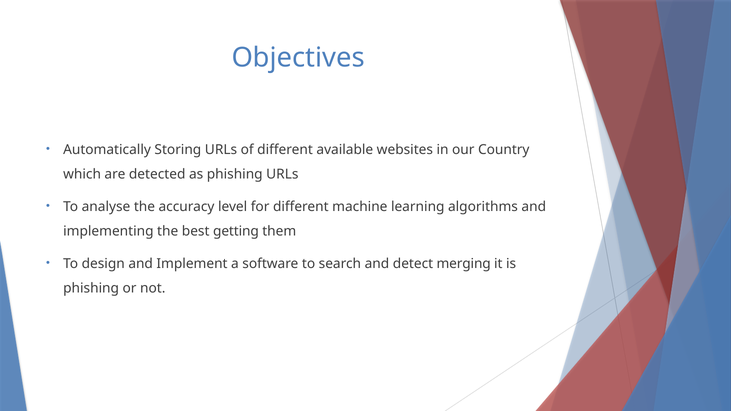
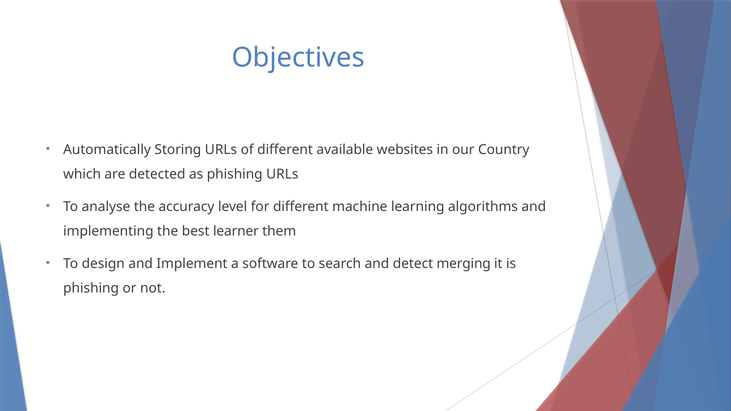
getting: getting -> learner
